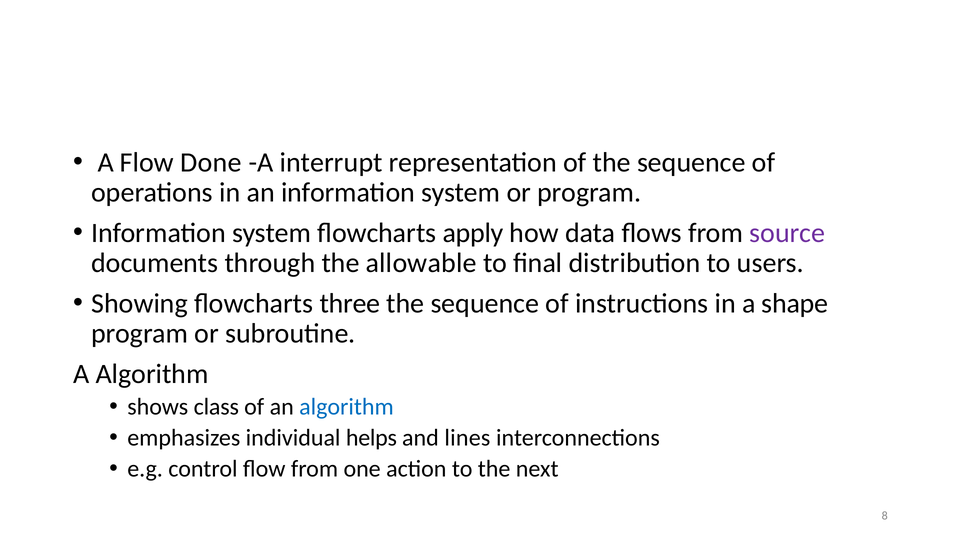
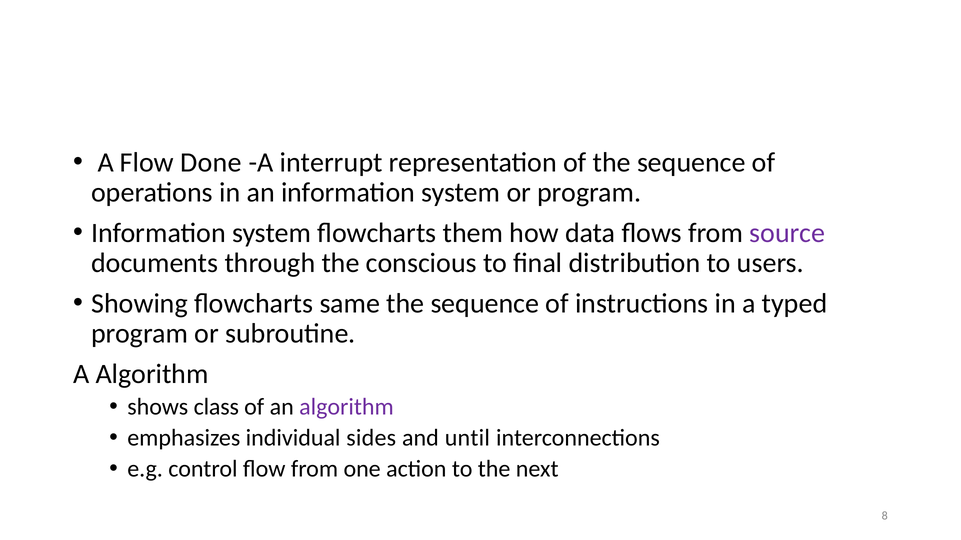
apply: apply -> them
allowable: allowable -> conscious
three: three -> same
shape: shape -> typed
algorithm at (346, 407) colour: blue -> purple
helps: helps -> sides
lines: lines -> until
